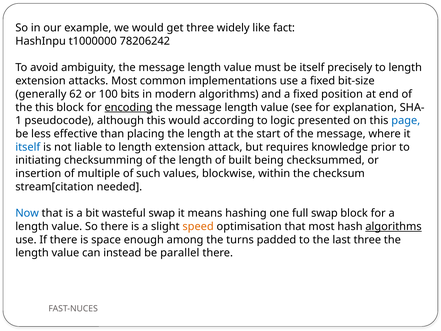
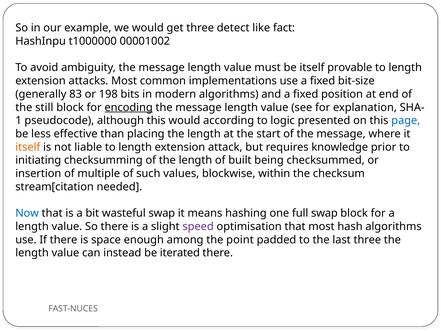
widely: widely -> detect
78206242: 78206242 -> 00001002
precisely: precisely -> provable
62: 62 -> 83
100: 100 -> 198
the this: this -> still
itself at (28, 147) colour: blue -> orange
speed colour: orange -> purple
algorithms at (394, 226) underline: present -> none
turns: turns -> point
parallel: parallel -> iterated
